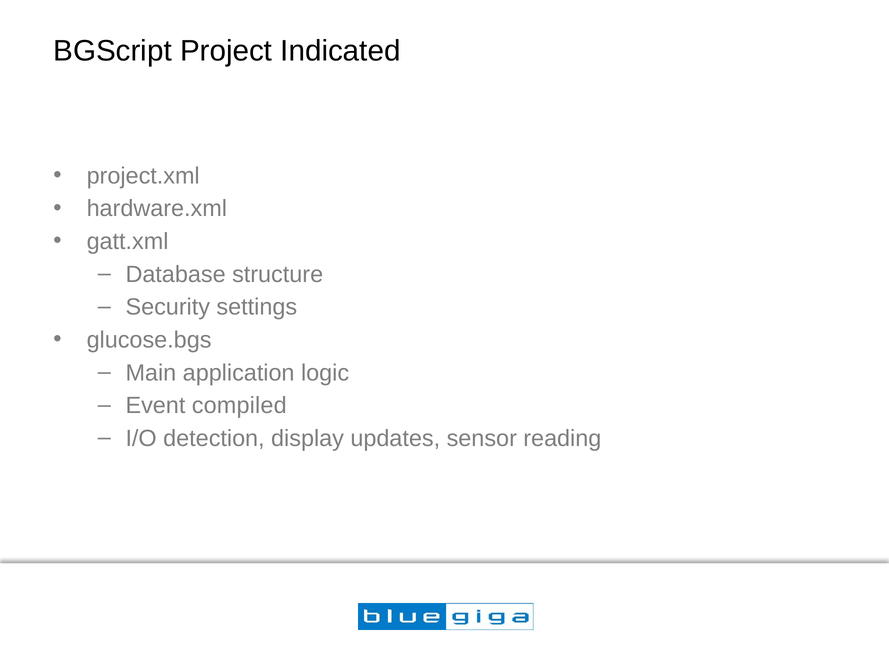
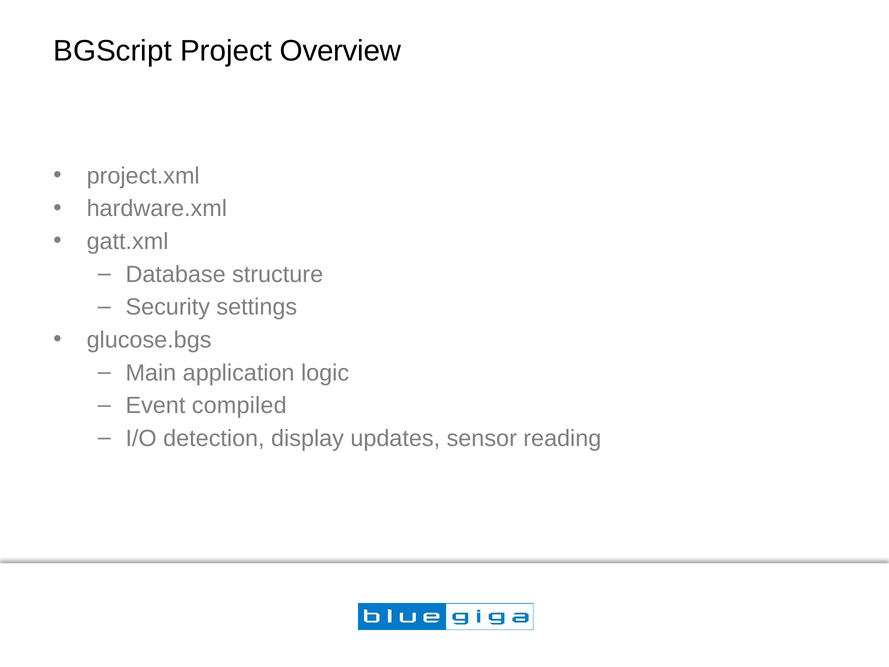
Indicated: Indicated -> Overview
